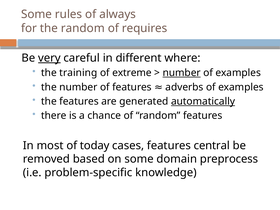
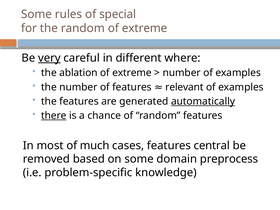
always: always -> special
requires at (145, 28): requires -> extreme
training: training -> ablation
number at (182, 73) underline: present -> none
adverbs: adverbs -> relevant
there underline: none -> present
today: today -> much
